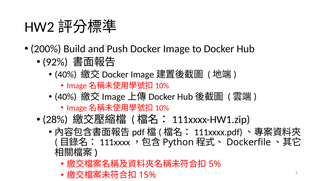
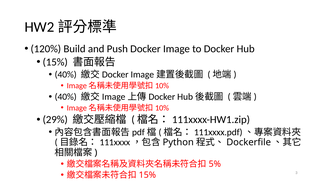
200%: 200% -> 120%
92% at (55, 62): 92% -> 15%
28%: 28% -> 29%
